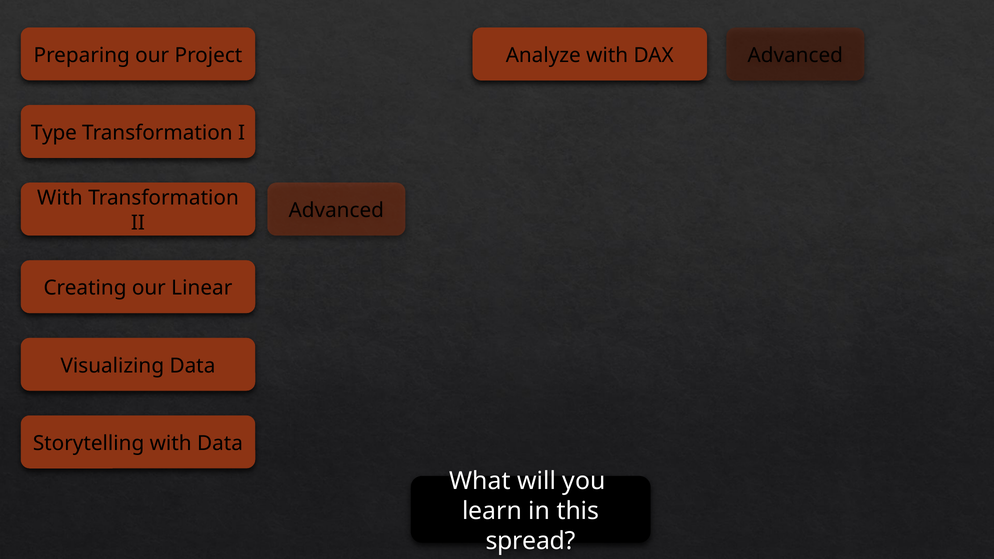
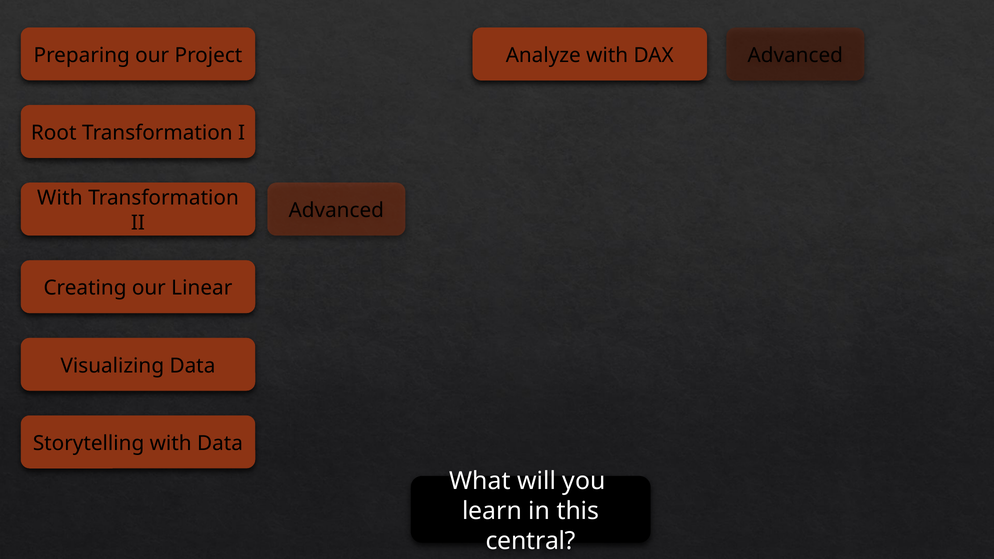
Type: Type -> Root
spread: spread -> central
